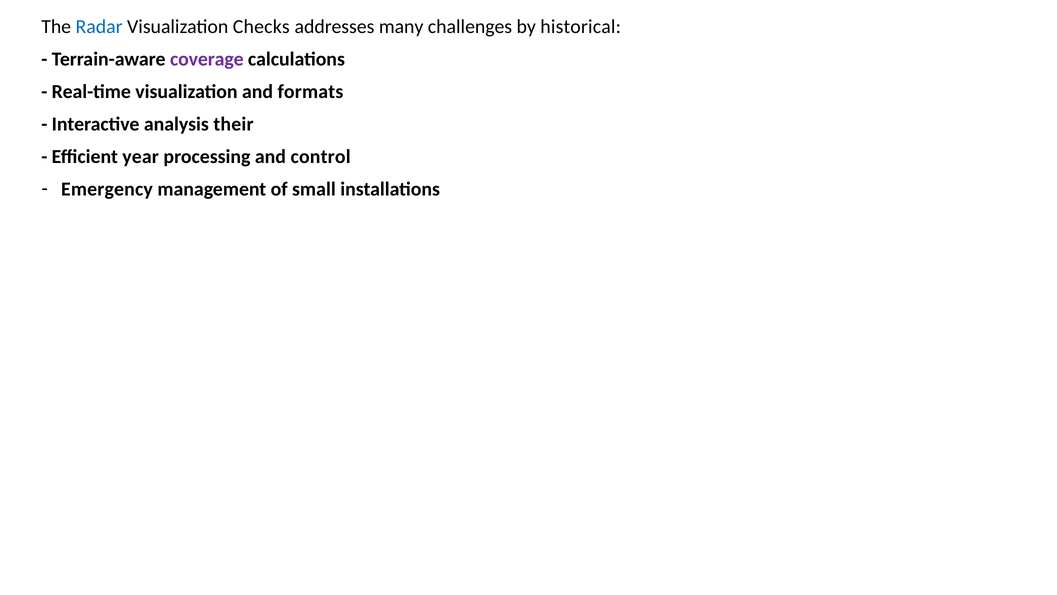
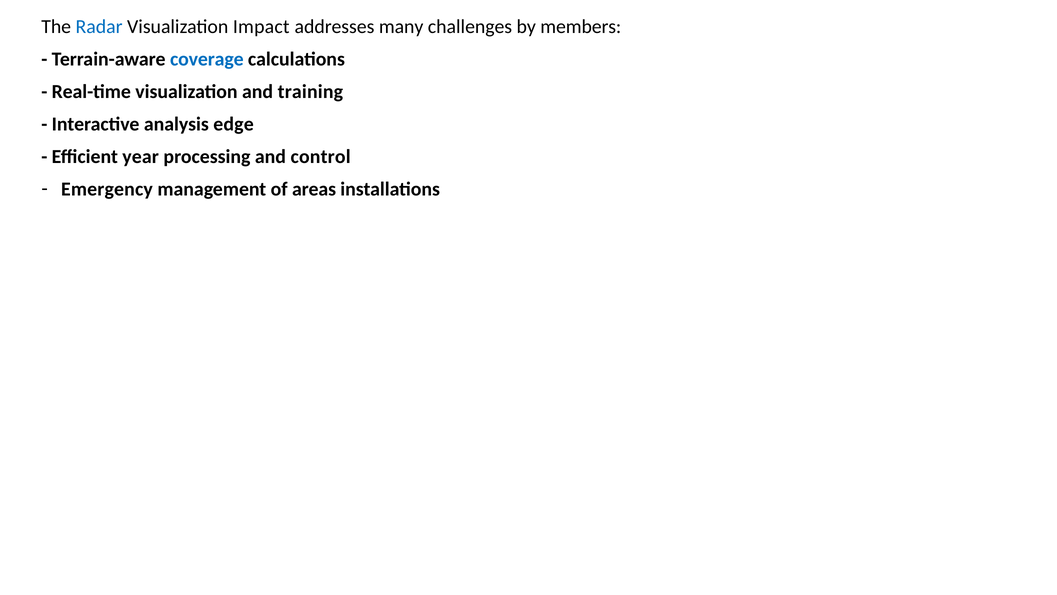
Checks: Checks -> Impact
historical: historical -> members
coverage colour: purple -> blue
formats: formats -> training
their: their -> edge
small: small -> areas
